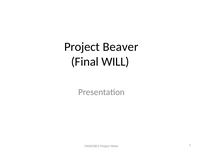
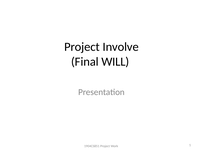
Beaver: Beaver -> Involve
